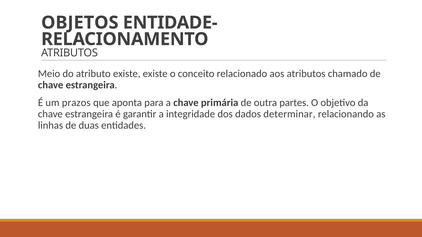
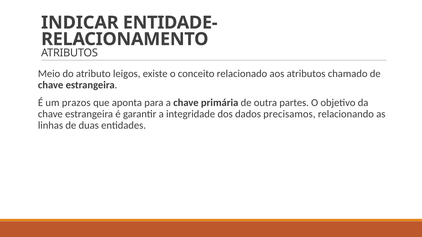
OBJETOS: OBJETOS -> INDICAR
atributo existe: existe -> leigos
determinar: determinar -> precisamos
